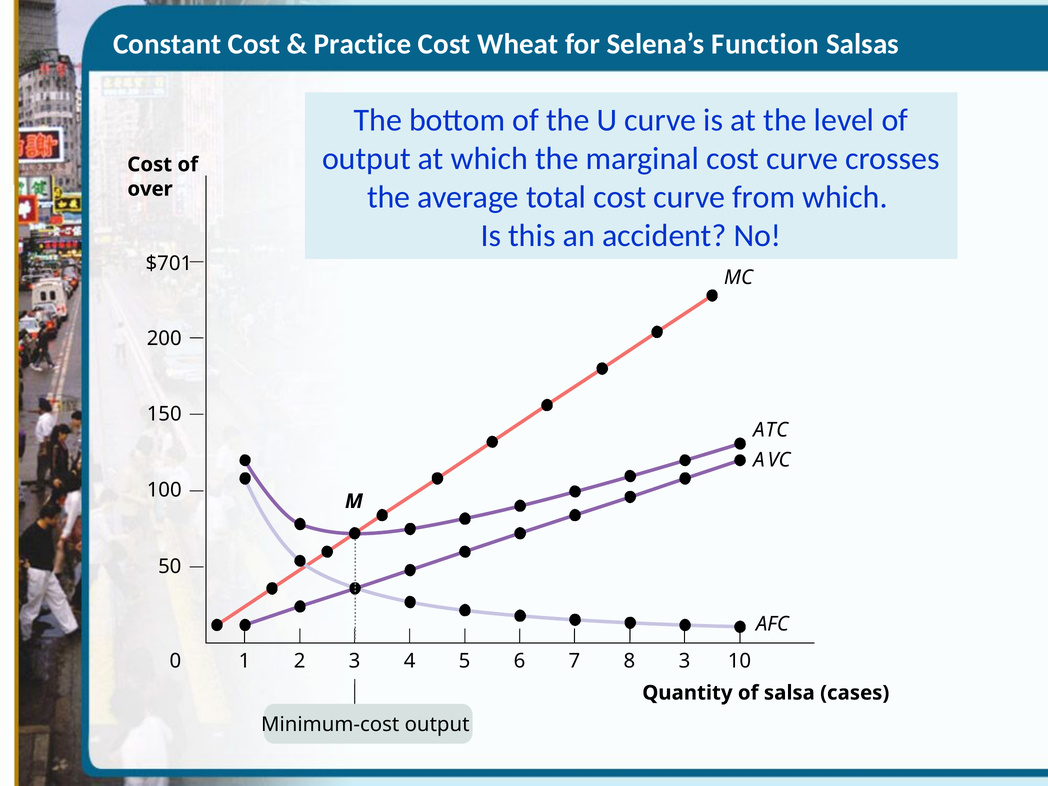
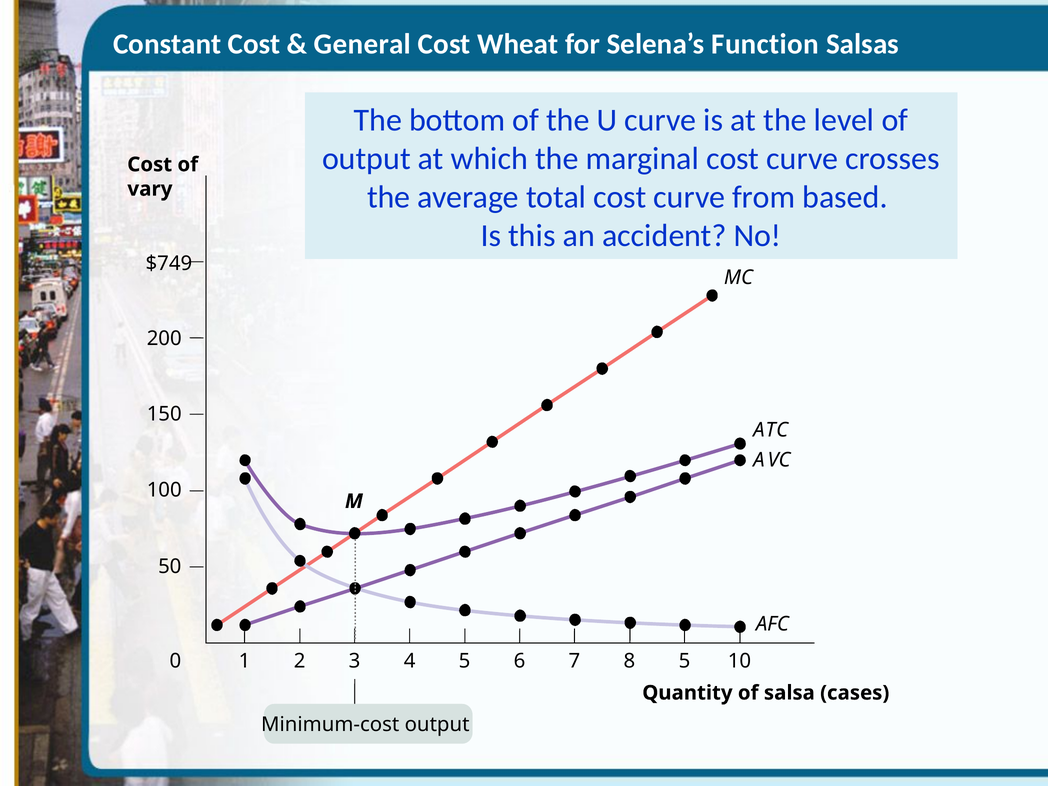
Practice: Practice -> General
from which: which -> based
over: over -> vary
$701: $701 -> $749
8 3: 3 -> 5
